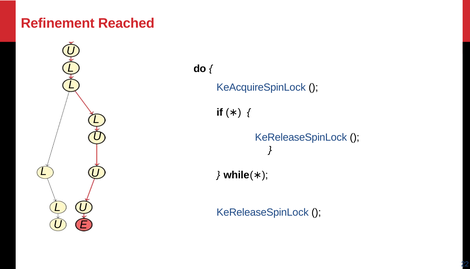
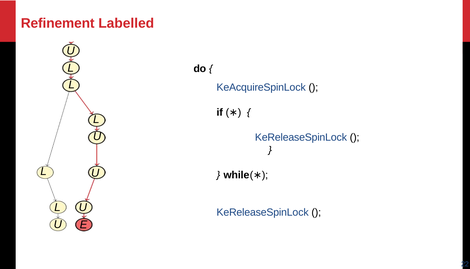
Reached: Reached -> Labelled
